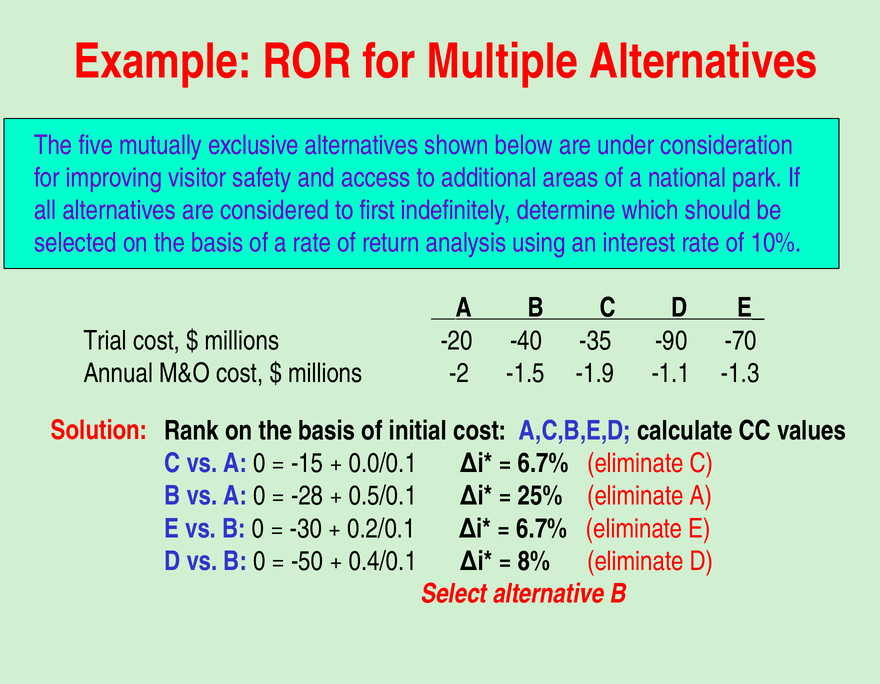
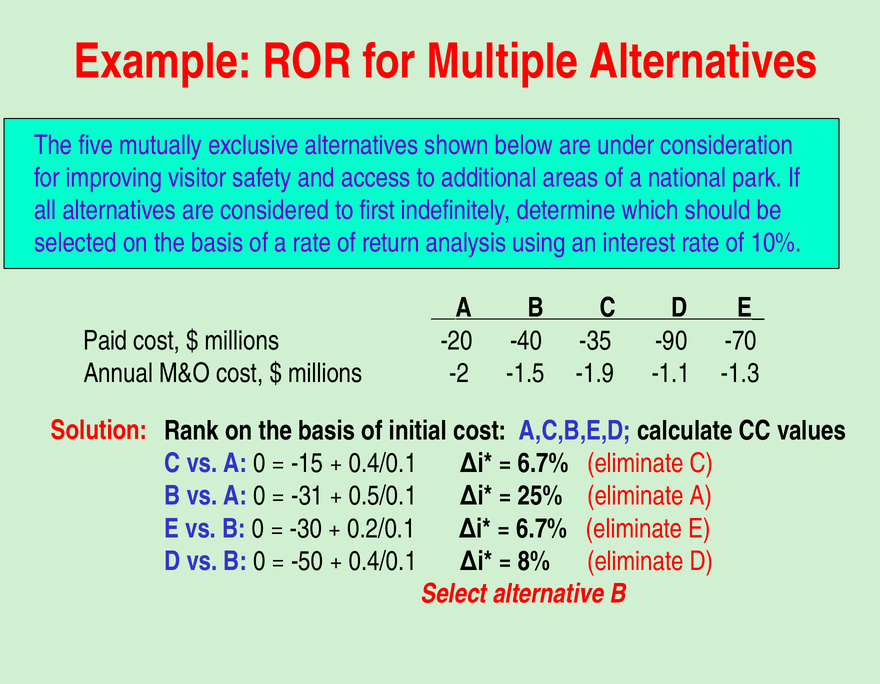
Trial: Trial -> Paid
0.0/0.1 at (383, 464): 0.0/0.1 -> 0.4/0.1
-28: -28 -> -31
